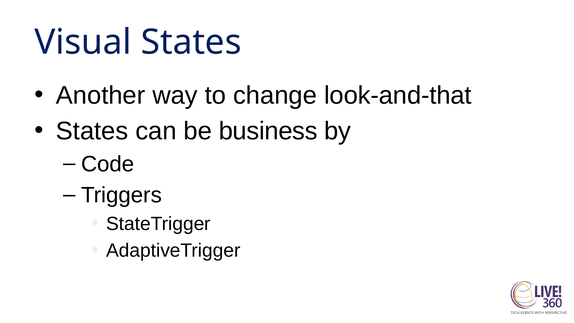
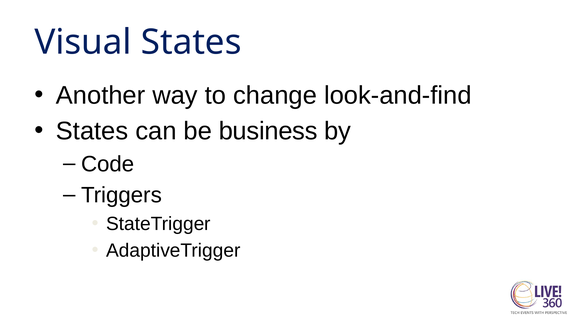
look-and-that: look-and-that -> look-and-find
